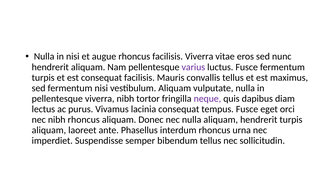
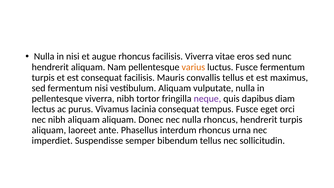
varius colour: purple -> orange
nibh rhoncus: rhoncus -> aliquam
nulla aliquam: aliquam -> rhoncus
